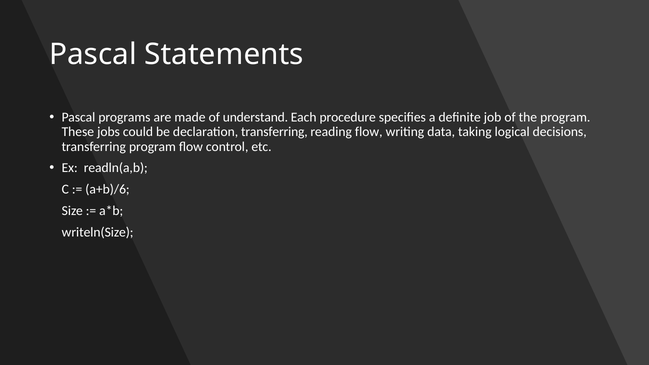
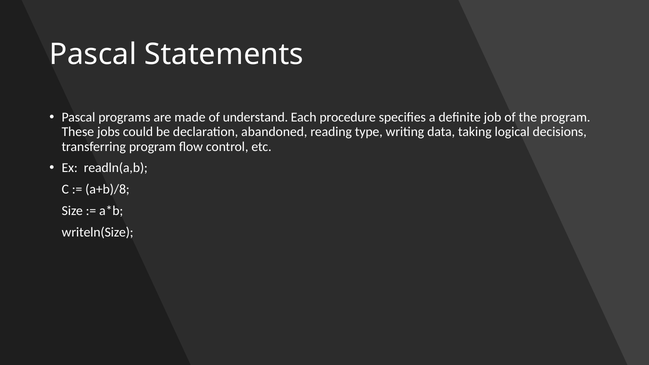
declaration transferring: transferring -> abandoned
reading flow: flow -> type
a+b)/6: a+b)/6 -> a+b)/8
